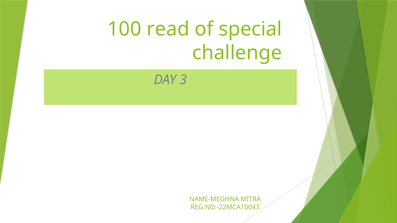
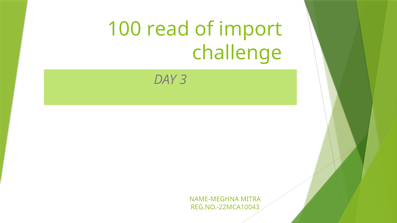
special: special -> import
